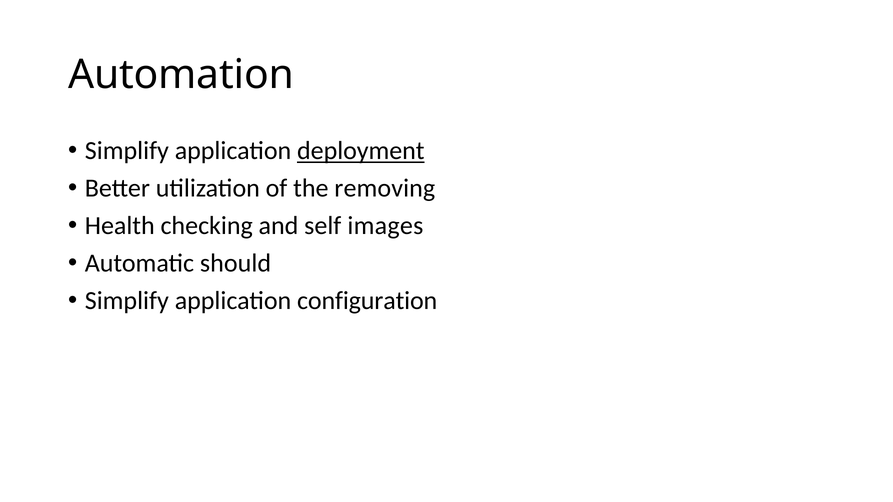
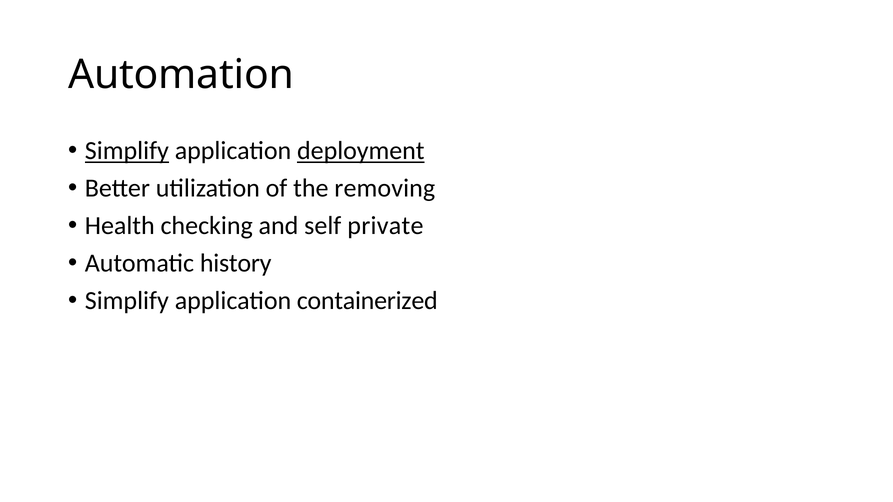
Simplify at (127, 151) underline: none -> present
images: images -> private
should: should -> history
configuration: configuration -> containerized
